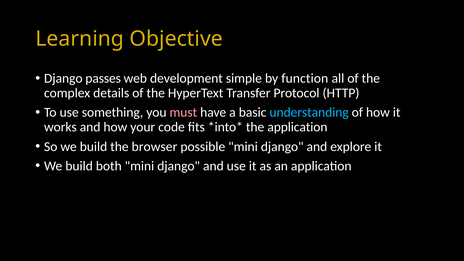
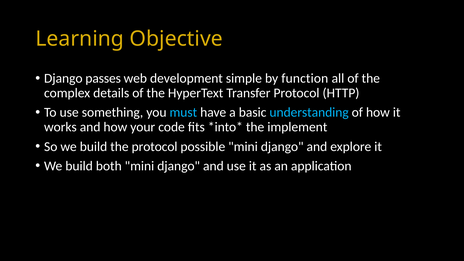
must colour: pink -> light blue
the application: application -> implement
the browser: browser -> protocol
